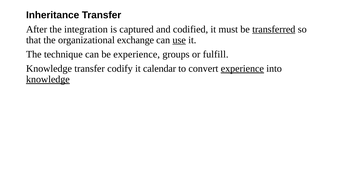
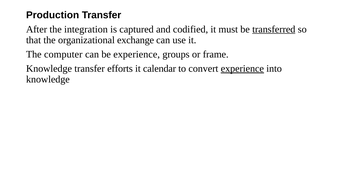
Inheritance: Inheritance -> Production
use underline: present -> none
technique: technique -> computer
fulfill: fulfill -> frame
codify: codify -> efforts
knowledge at (48, 79) underline: present -> none
